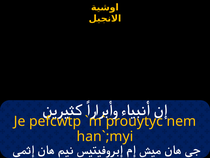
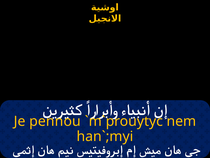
pefcwtp: pefcwtp -> pennou
